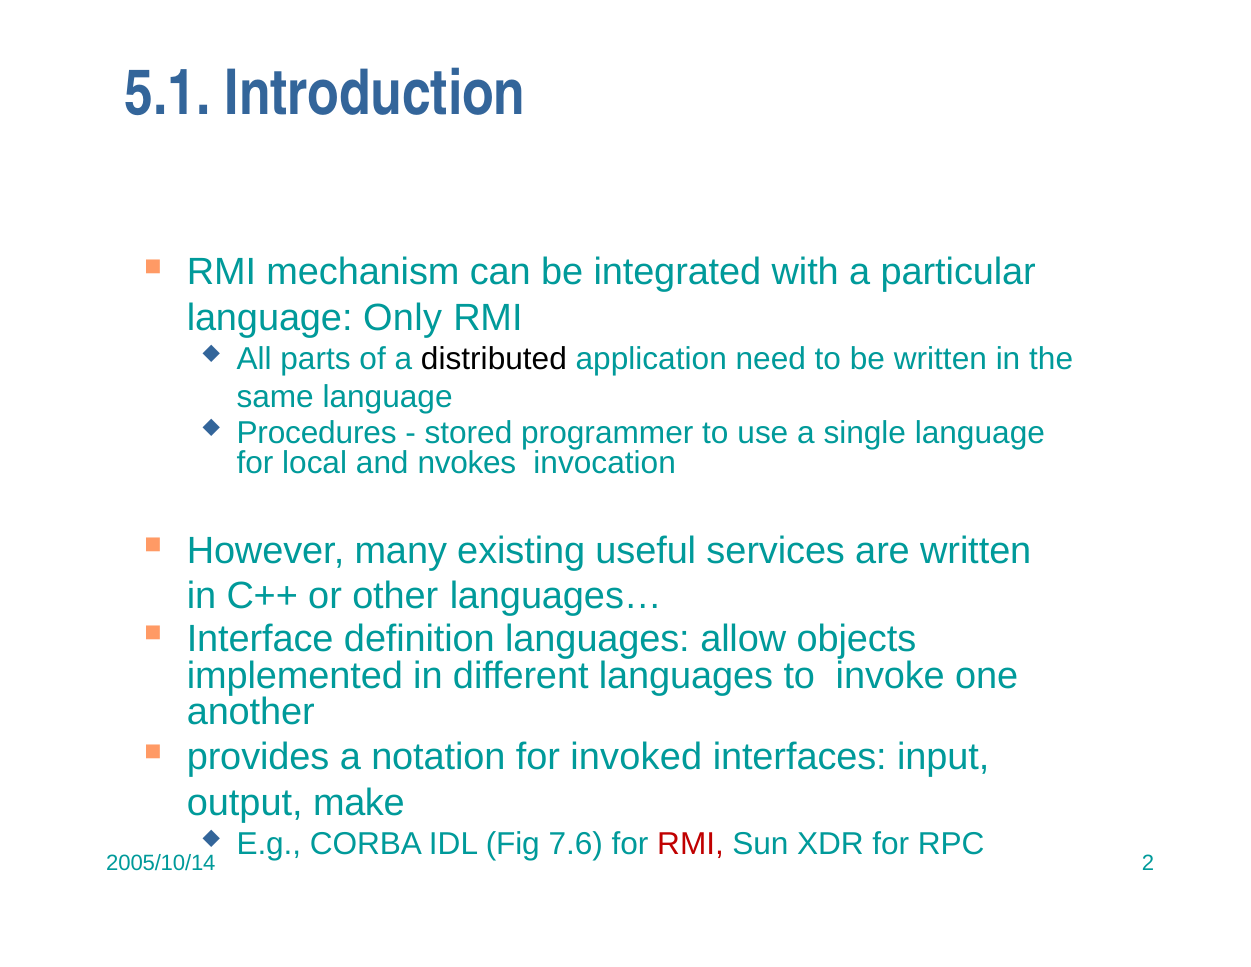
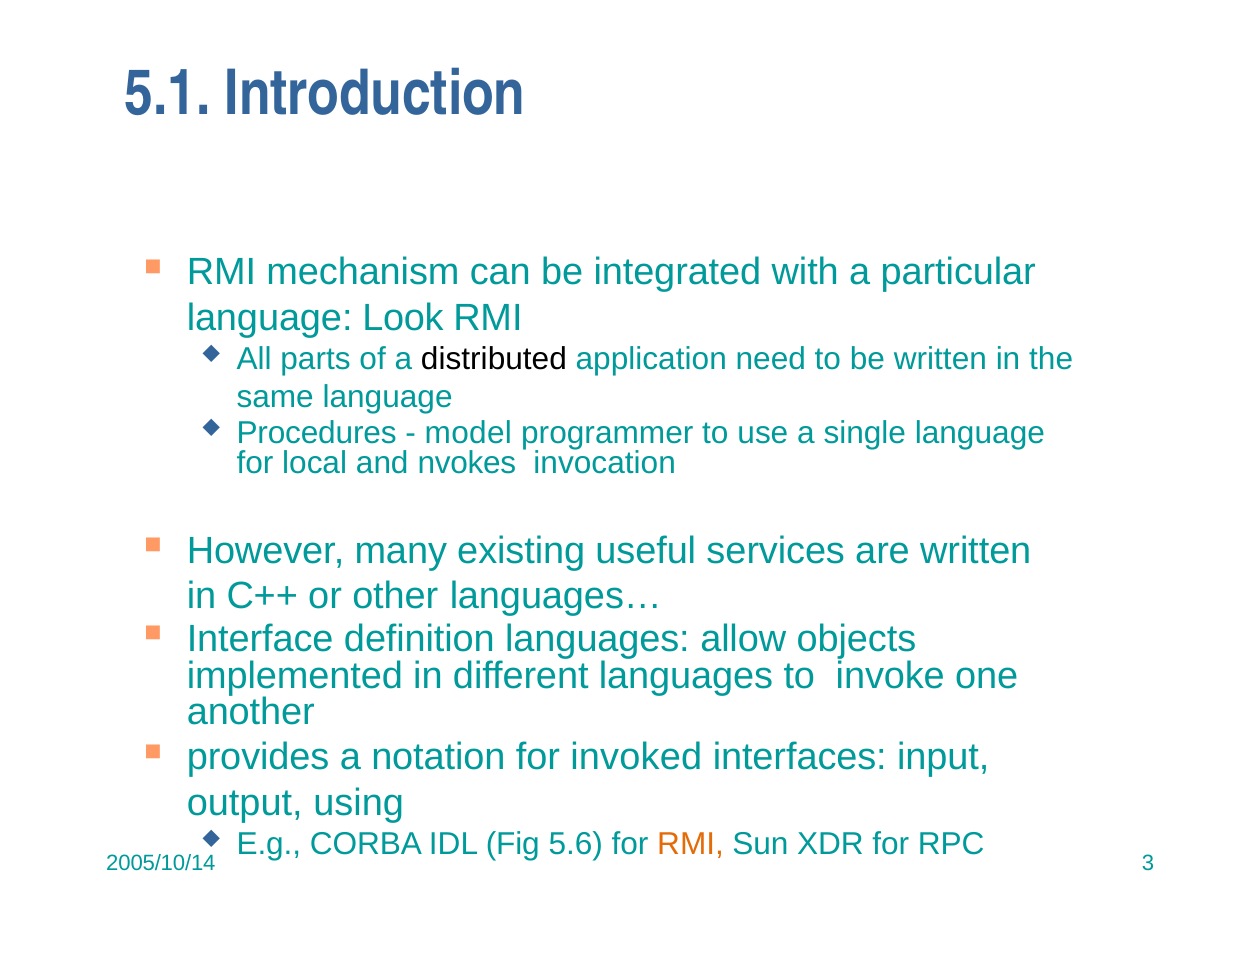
Only: Only -> Look
stored: stored -> model
make: make -> using
7.6: 7.6 -> 5.6
RMI at (691, 844) colour: red -> orange
2: 2 -> 3
